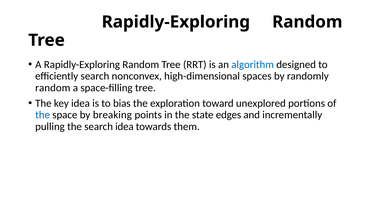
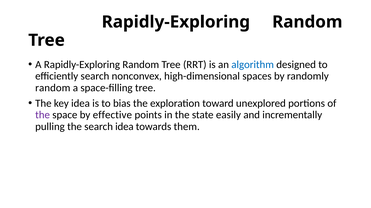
the at (43, 115) colour: blue -> purple
breaking: breaking -> effective
edges: edges -> easily
